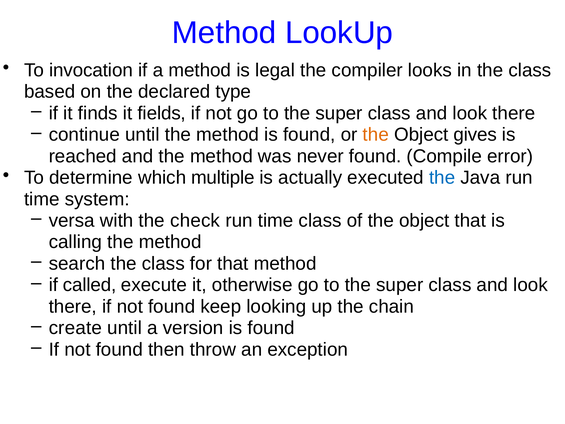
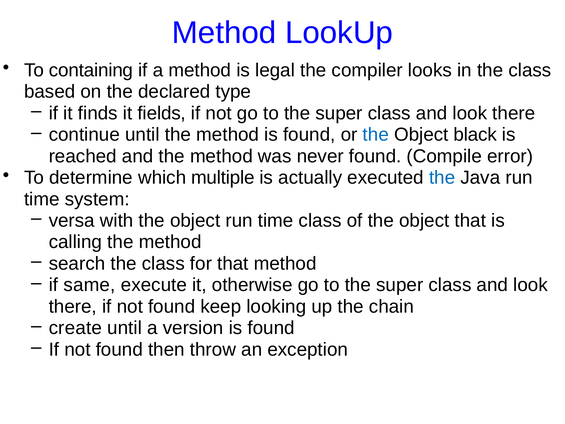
invocation: invocation -> containing
the at (376, 135) colour: orange -> blue
gives: gives -> black
with the check: check -> object
called: called -> same
